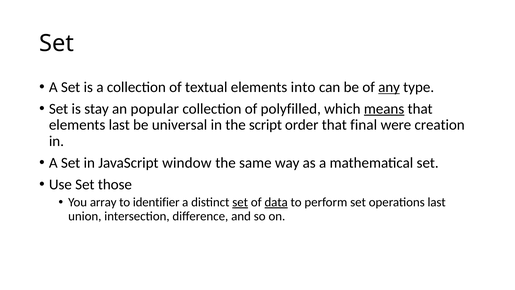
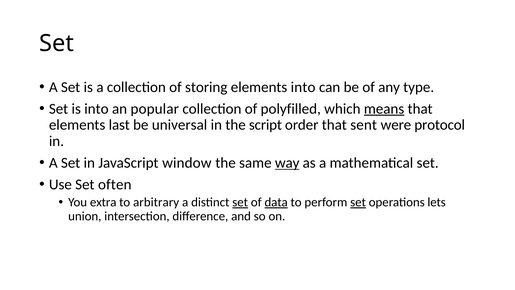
textual: textual -> storing
any underline: present -> none
is stay: stay -> into
final: final -> sent
creation: creation -> protocol
way underline: none -> present
those: those -> often
array: array -> extra
identifier: identifier -> arbitrary
set at (358, 202) underline: none -> present
operations last: last -> lets
